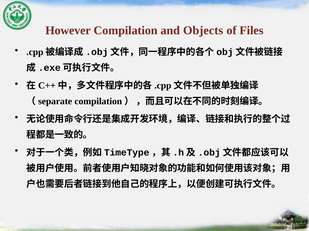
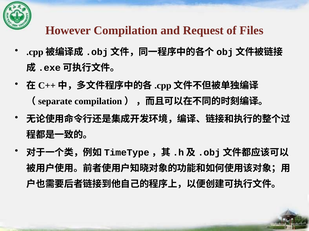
Objects: Objects -> Request
